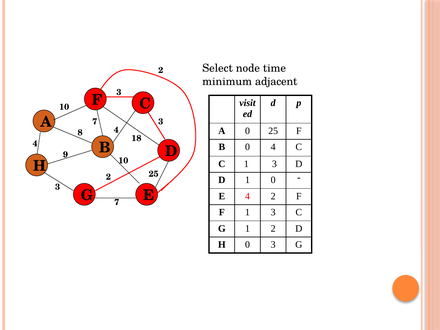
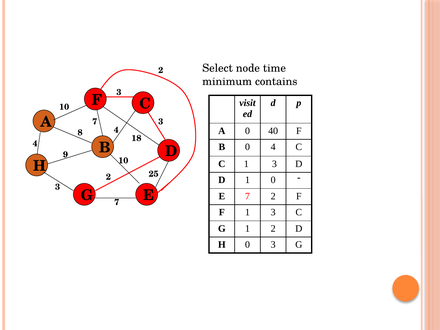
adjacent: adjacent -> contains
0 25: 25 -> 40
E 4: 4 -> 7
